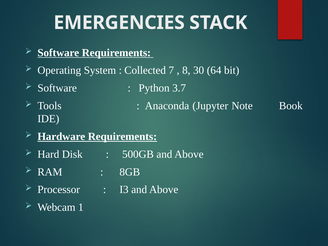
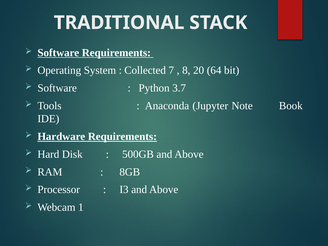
EMERGENCIES: EMERGENCIES -> TRADITIONAL
30: 30 -> 20
